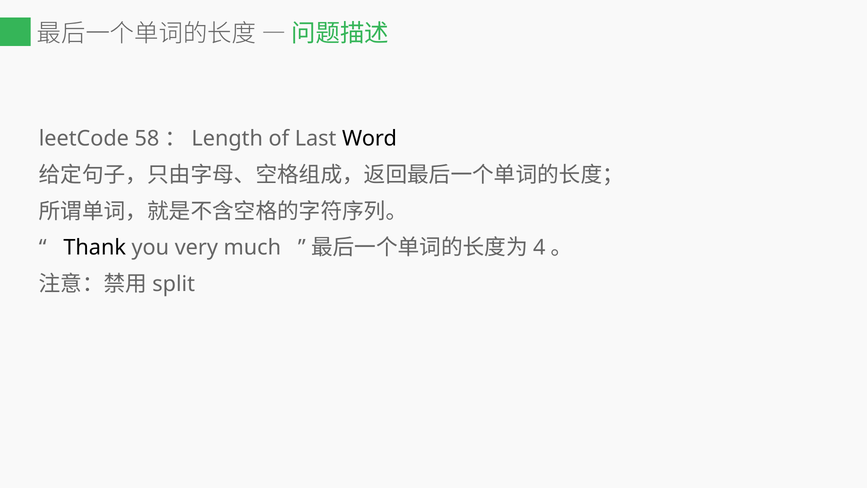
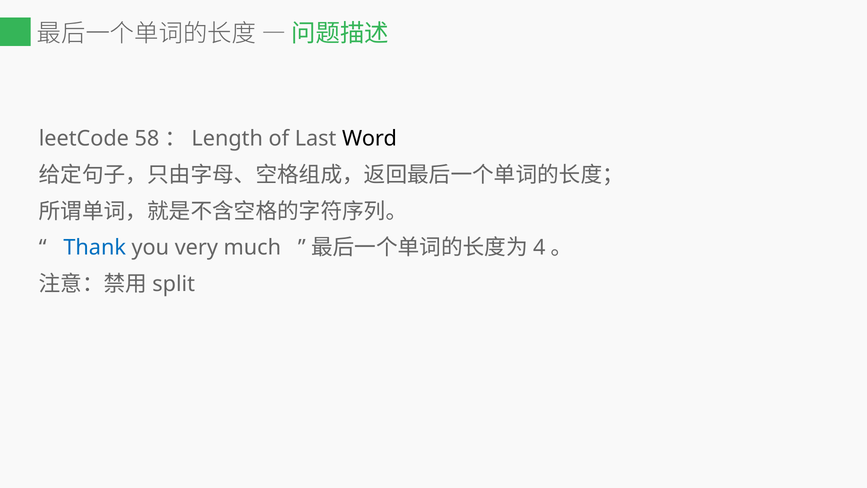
Thank colour: black -> blue
